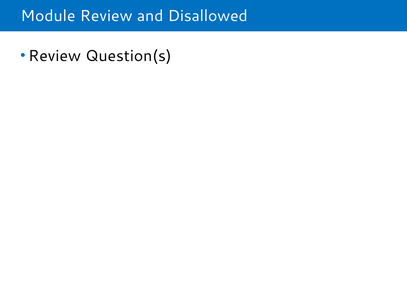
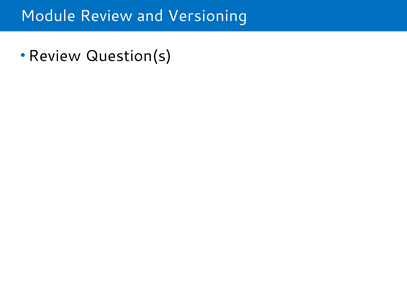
Disallowed: Disallowed -> Versioning
